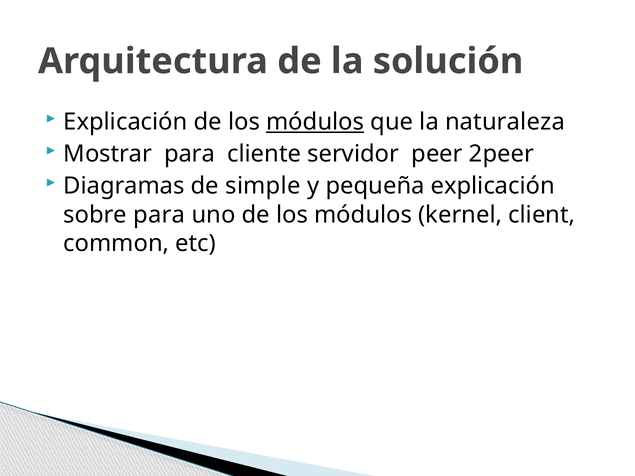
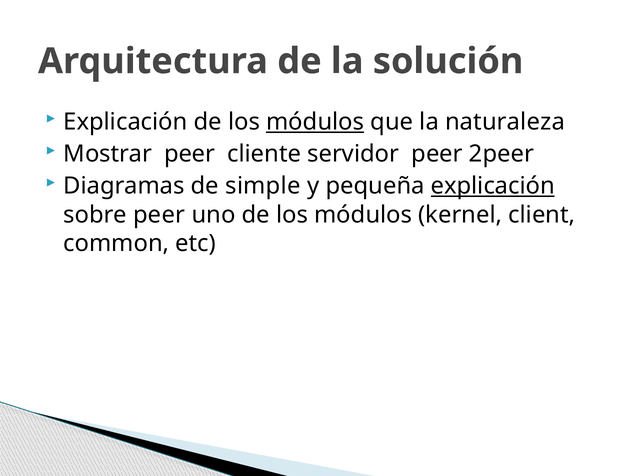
Mostrar para: para -> peer
explicación at (493, 186) underline: none -> present
sobre para: para -> peer
